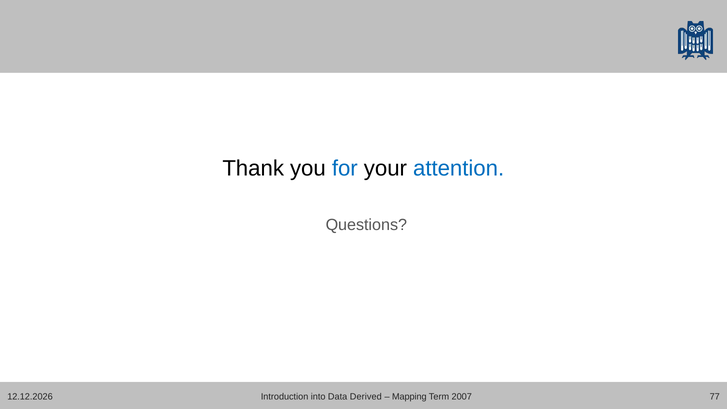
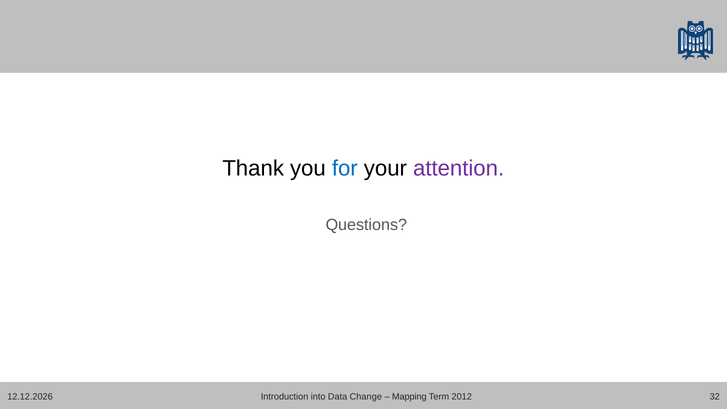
attention colour: blue -> purple
Derived: Derived -> Change
2007: 2007 -> 2012
77: 77 -> 32
